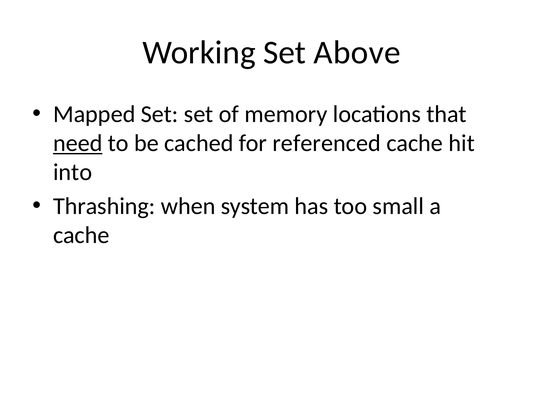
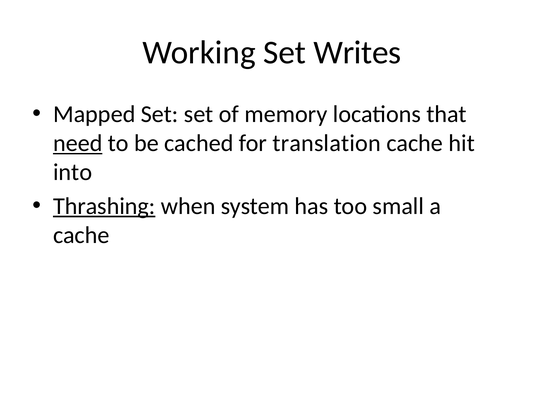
Above: Above -> Writes
referenced: referenced -> translation
Thrashing underline: none -> present
